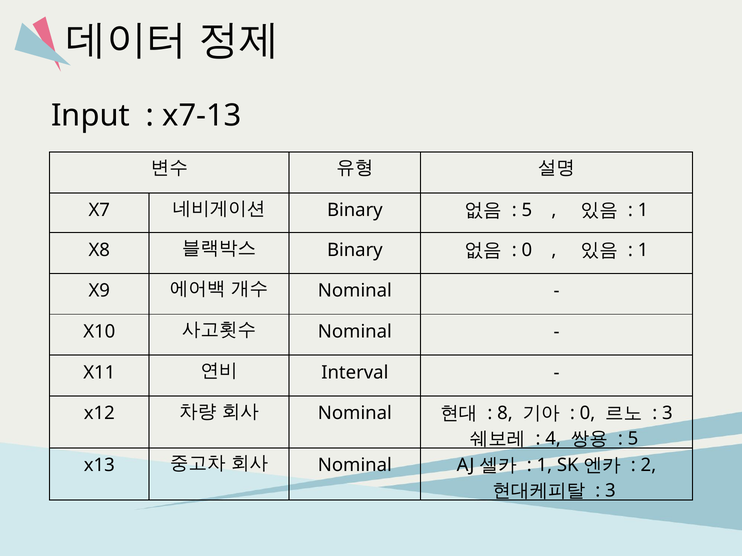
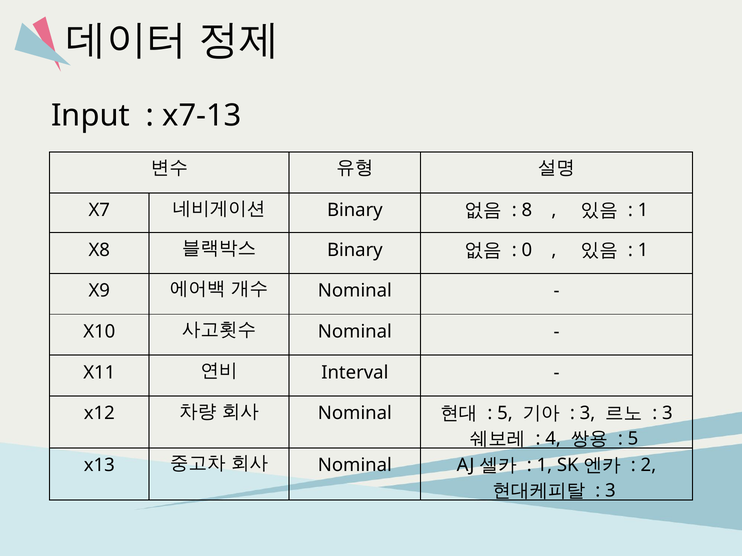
5 at (527, 211): 5 -> 8
8 at (505, 414): 8 -> 5
0 at (587, 414): 0 -> 3
